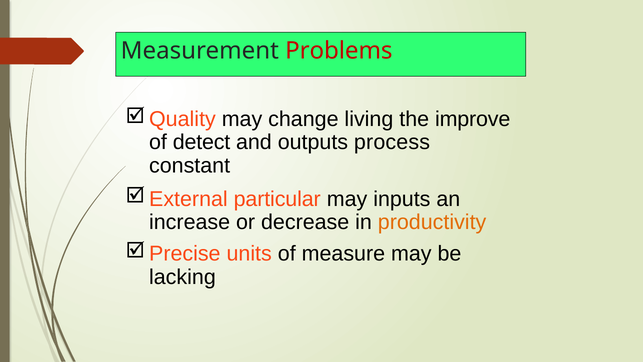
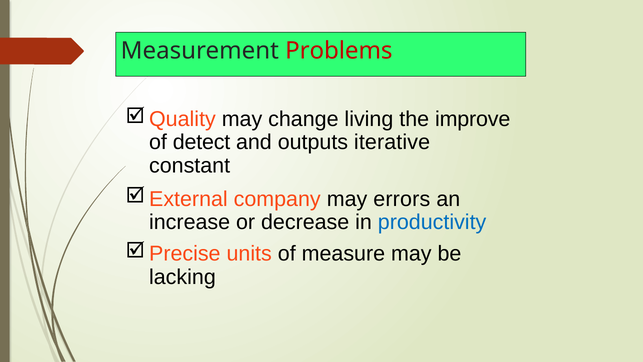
process: process -> iterative
particular: particular -> company
inputs: inputs -> errors
productivity colour: orange -> blue
